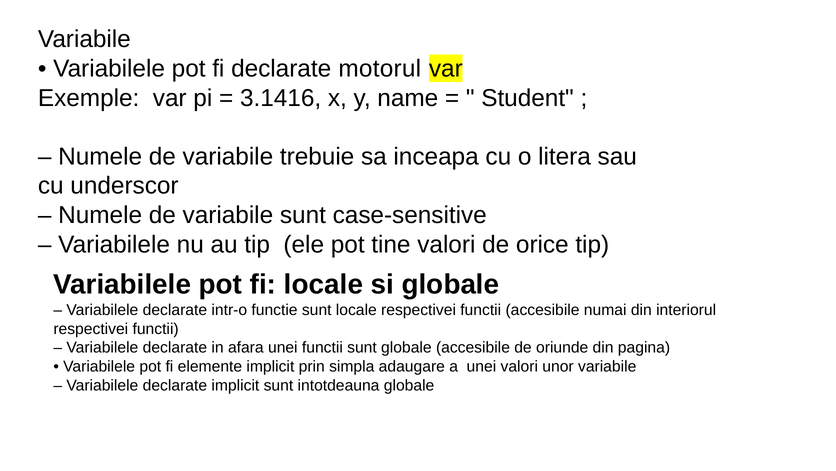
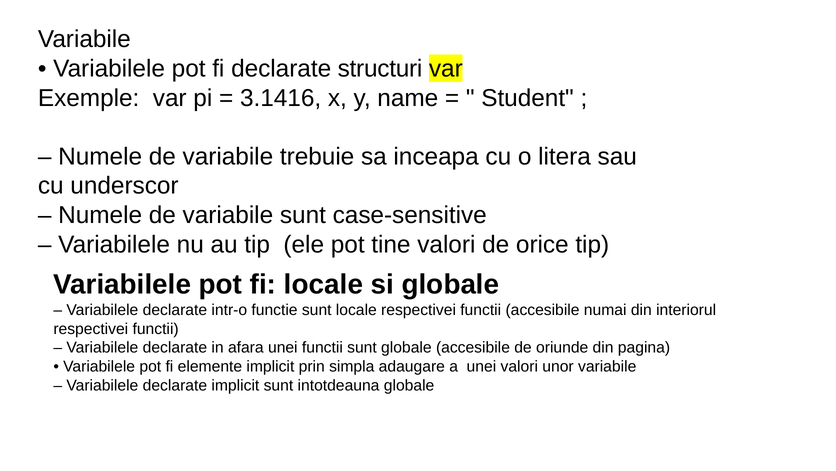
motorul: motorul -> structuri
